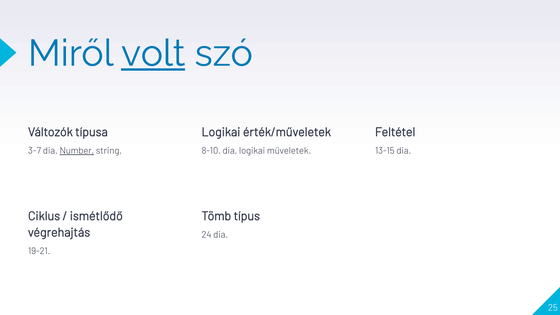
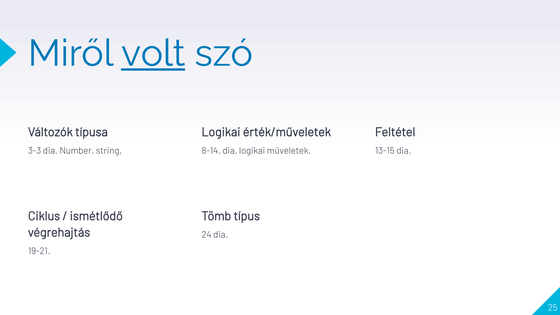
3-7: 3-7 -> 3-3
Number underline: present -> none
8-10: 8-10 -> 8-14
